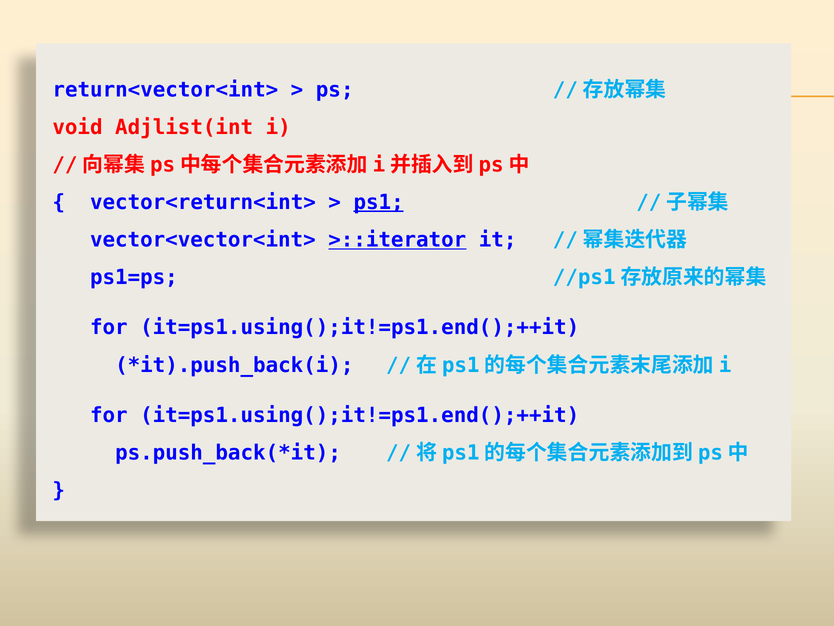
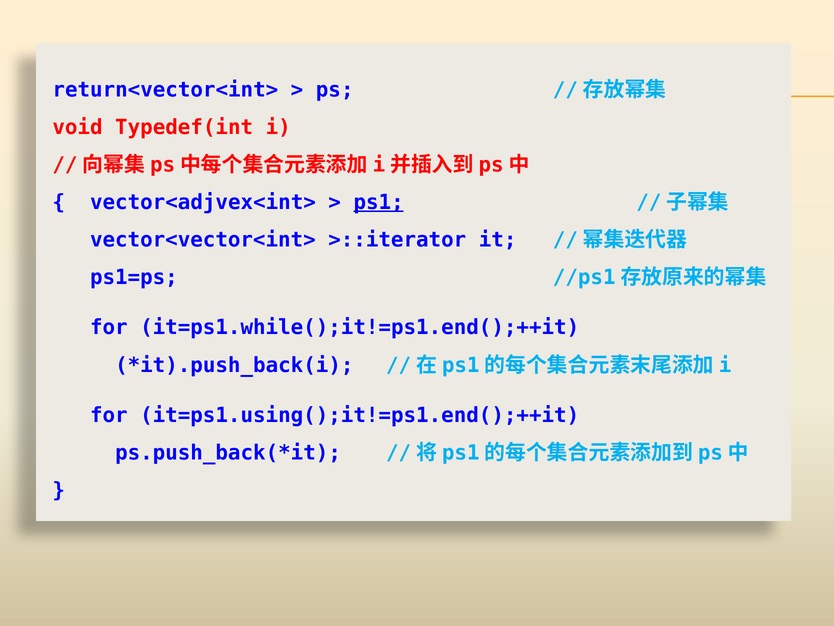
Adjlist(int: Adjlist(int -> Typedef(int
vector<return<int>: vector<return<int> -> vector<adjvex<int>
>::iterator underline: present -> none
it=ps1.using();it!=ps1.end();++it at (360, 327): it=ps1.using();it!=ps1.end();++it -> it=ps1.while();it!=ps1.end();++it
